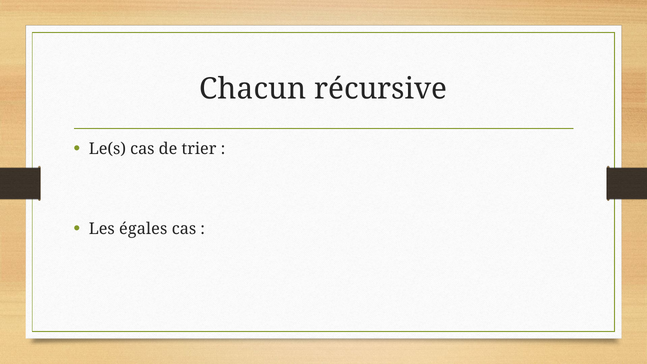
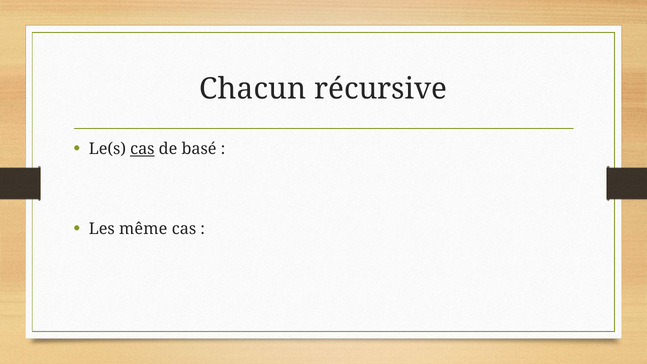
cas at (142, 149) underline: none -> present
trier: trier -> basé
égales: égales -> même
